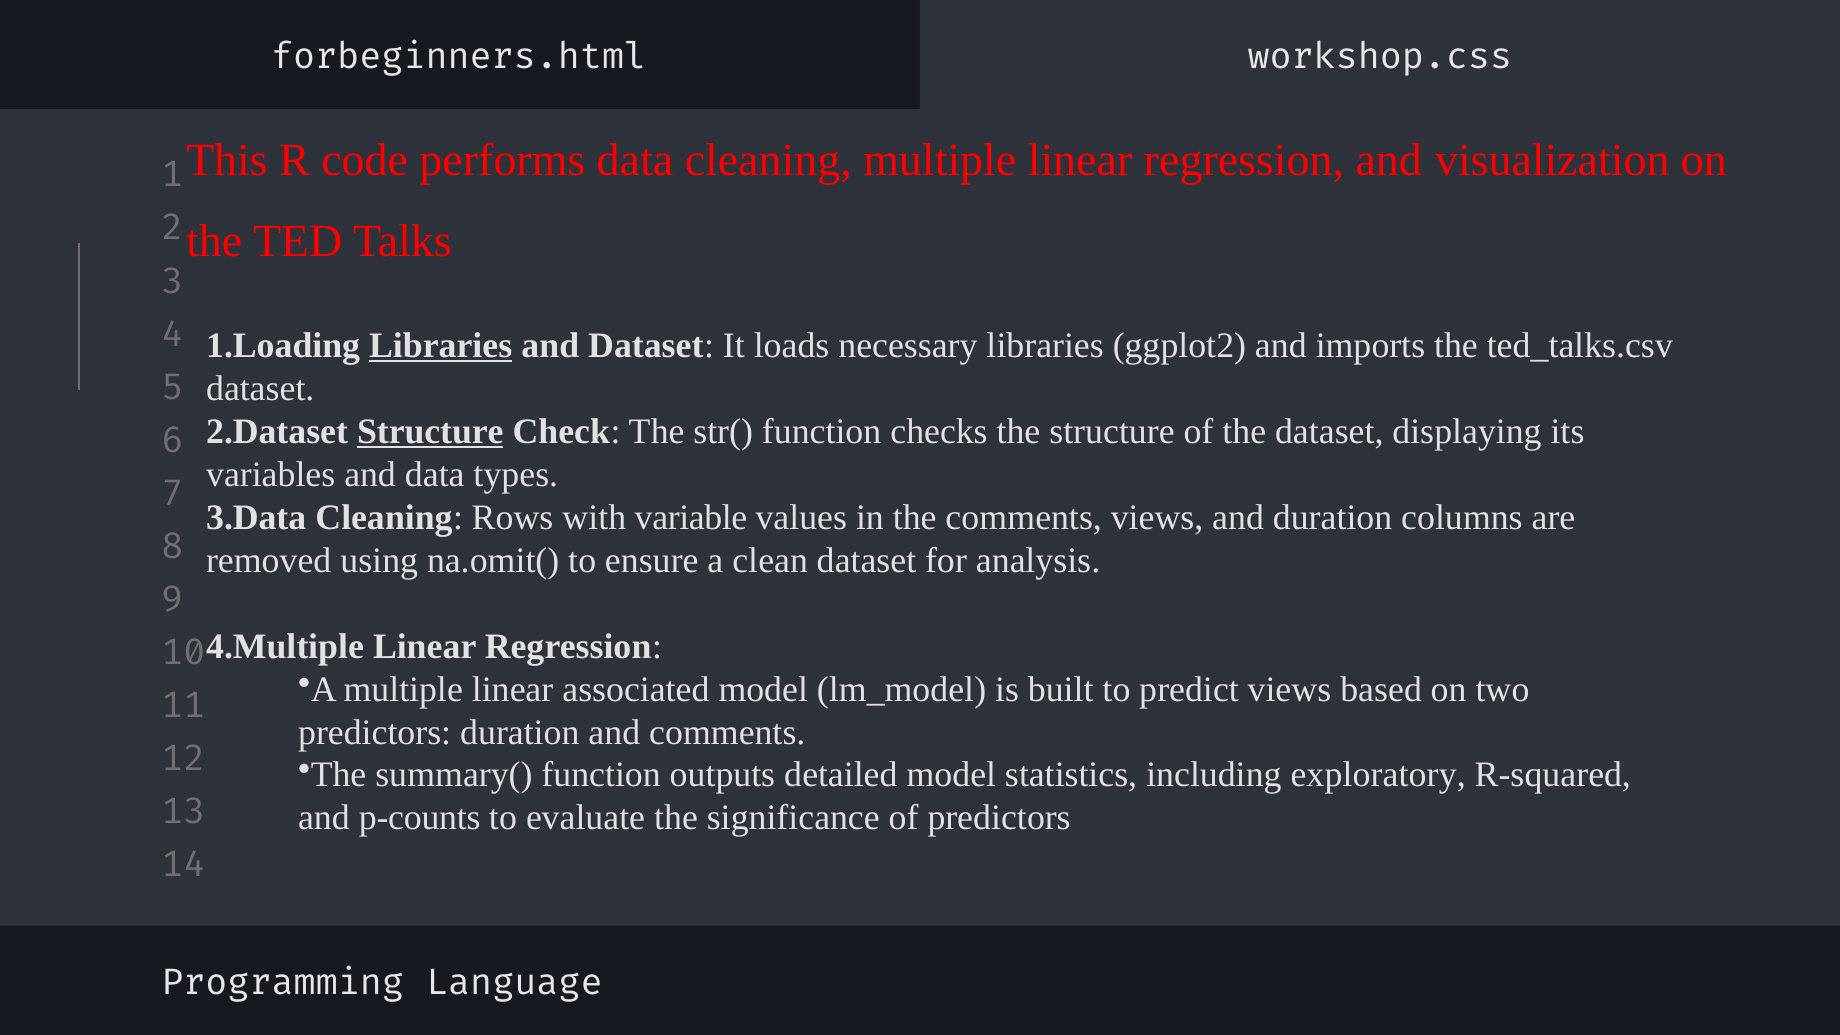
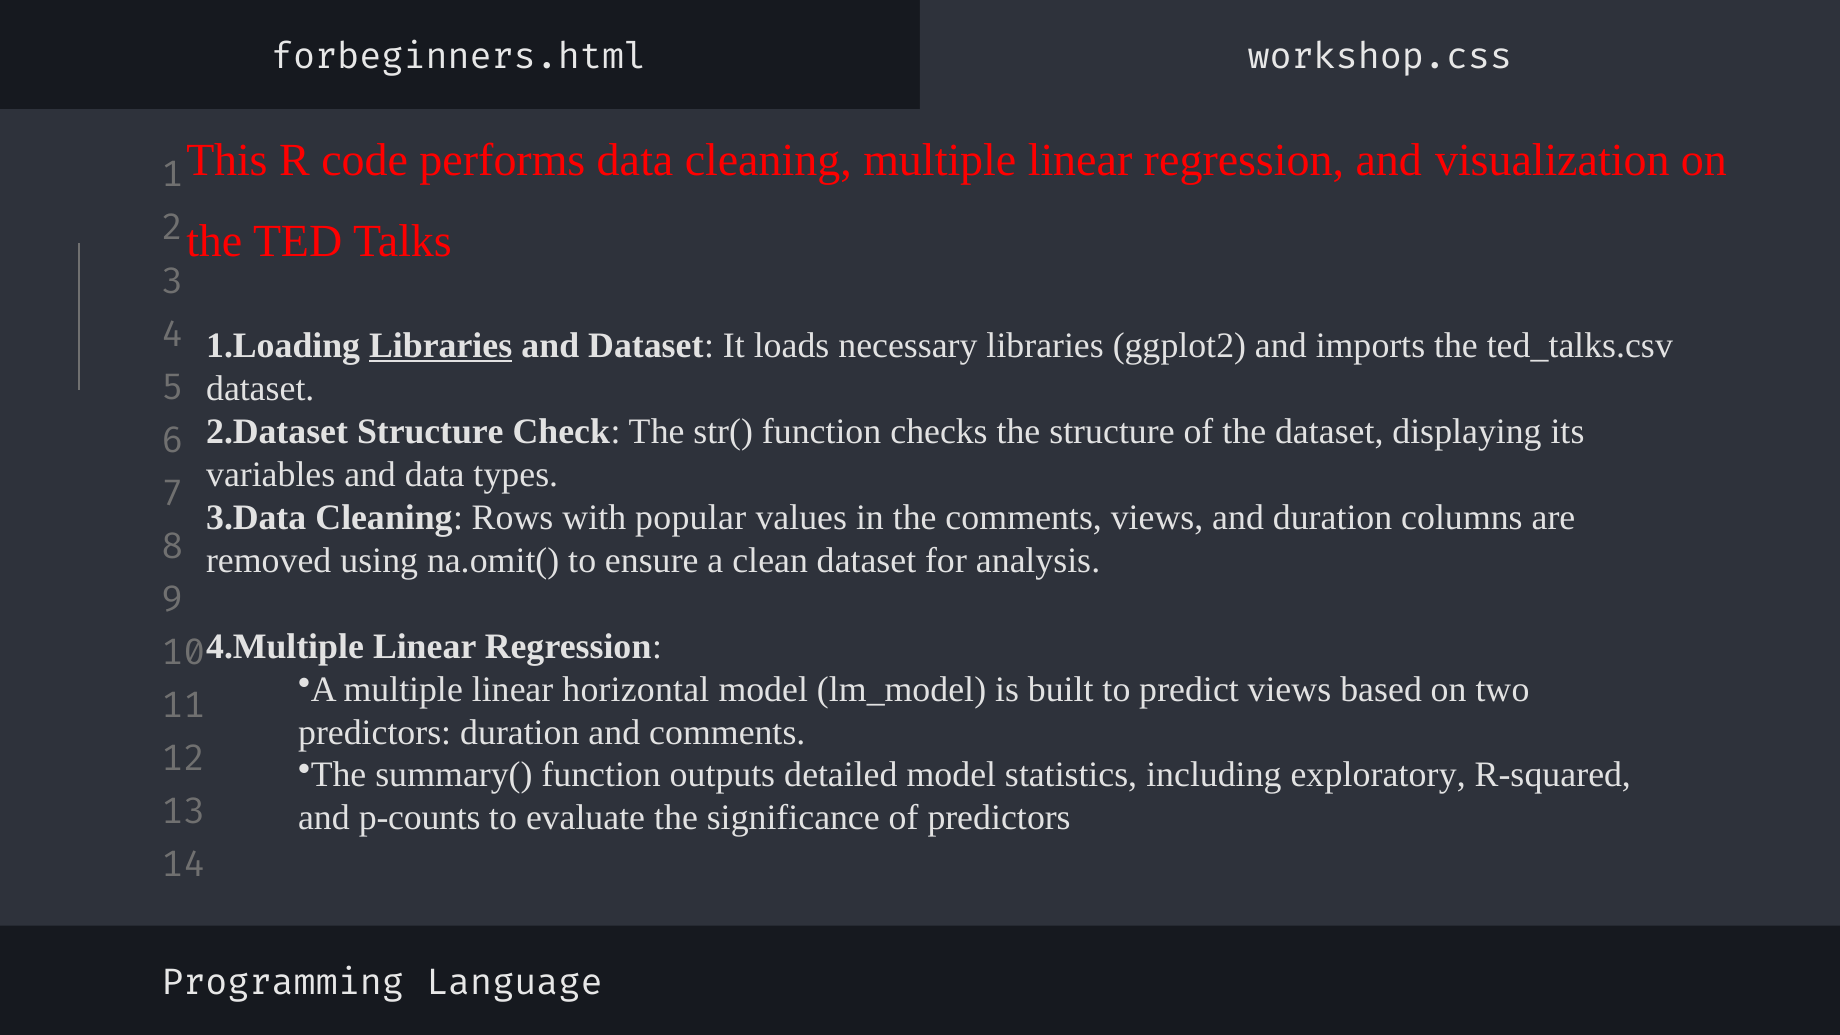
Structure at (430, 432) underline: present -> none
variable: variable -> popular
associated: associated -> horizontal
